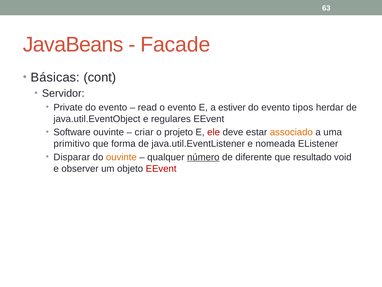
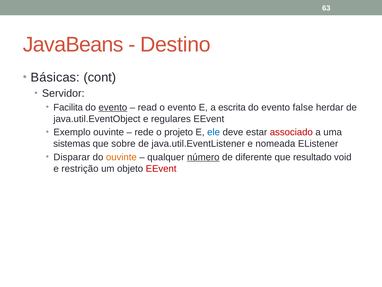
Facade: Facade -> Destino
Private: Private -> Facilita
evento at (113, 107) underline: none -> present
estiver: estiver -> escrita
tipos: tipos -> false
Software: Software -> Exemplo
criar: criar -> rede
ele colour: red -> blue
associado colour: orange -> red
primitivo: primitivo -> sistemas
forma: forma -> sobre
observer: observer -> restrição
